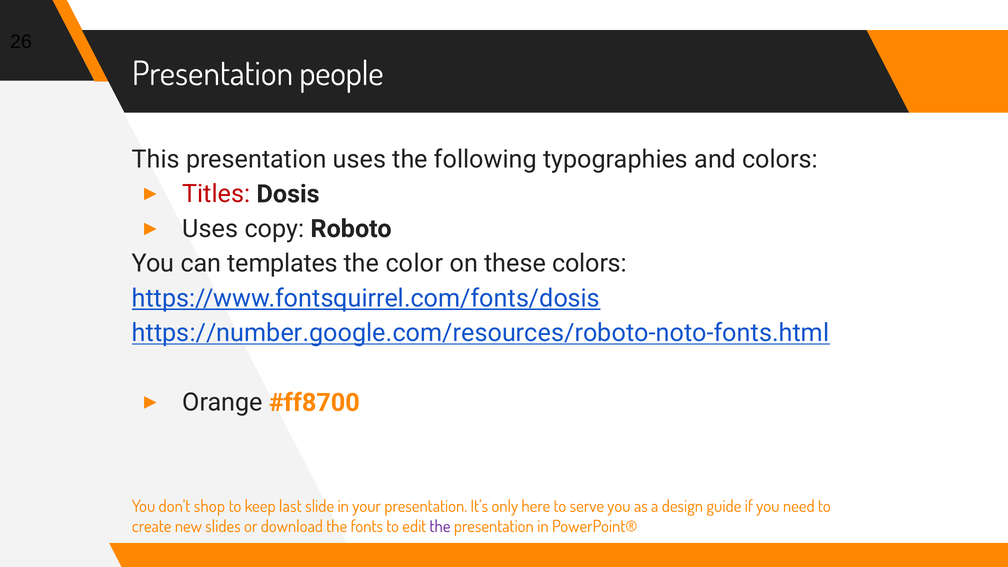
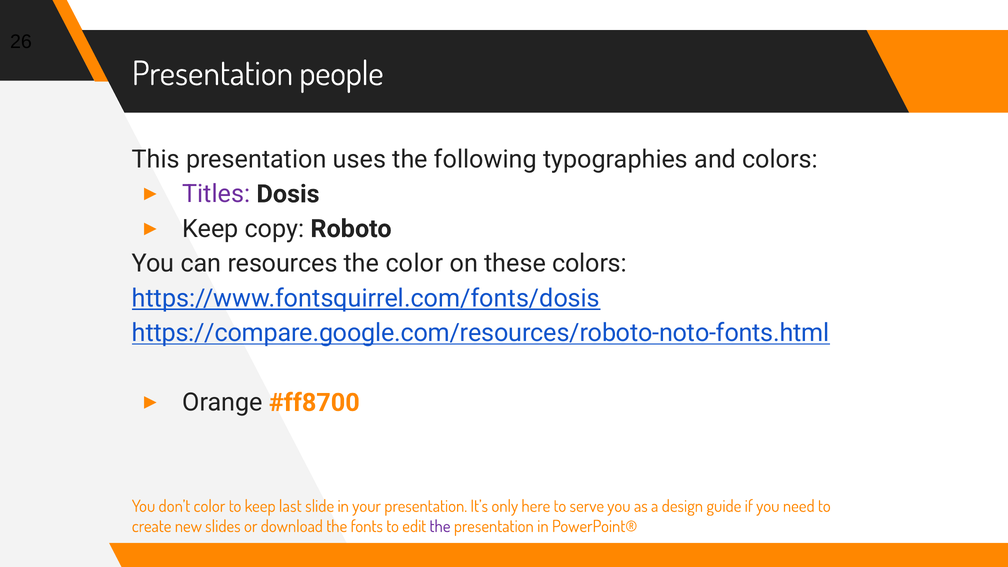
Titles colour: red -> purple
Uses at (210, 229): Uses -> Keep
templates: templates -> resources
https://number.google.com/resources/roboto-noto-fonts.html: https://number.google.com/resources/roboto-noto-fonts.html -> https://compare.google.com/resources/roboto-noto-fonts.html
don’t shop: shop -> color
